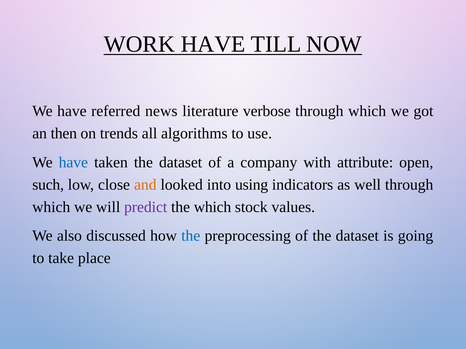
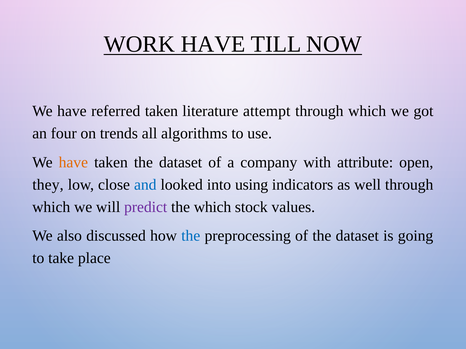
referred news: news -> taken
verbose: verbose -> attempt
then: then -> four
have at (73, 163) colour: blue -> orange
such: such -> they
and colour: orange -> blue
